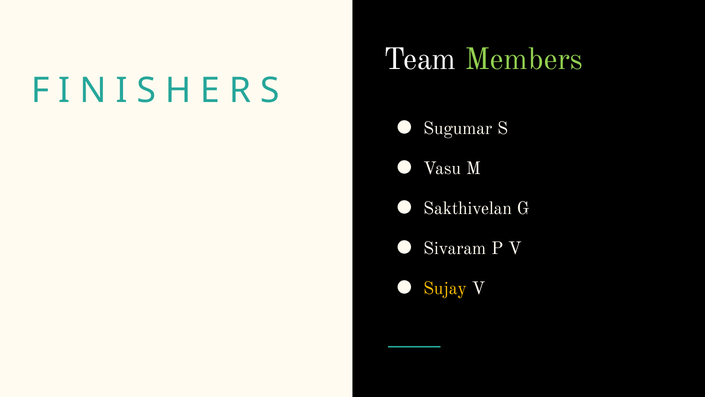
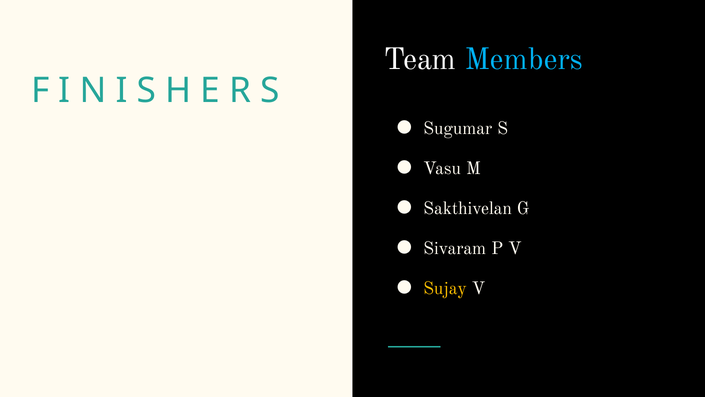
Members colour: light green -> light blue
